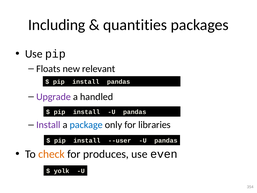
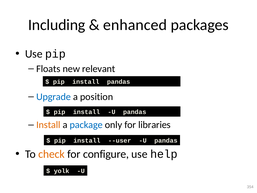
quantities: quantities -> enhanced
Upgrade colour: purple -> blue
handled: handled -> position
Install at (48, 125) colour: purple -> orange
produces: produces -> configure
even: even -> help
